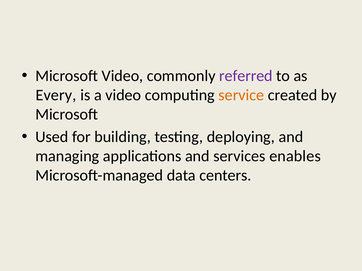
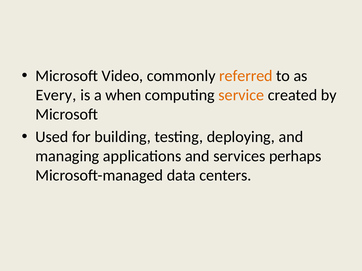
referred colour: purple -> orange
a video: video -> when
enables: enables -> perhaps
